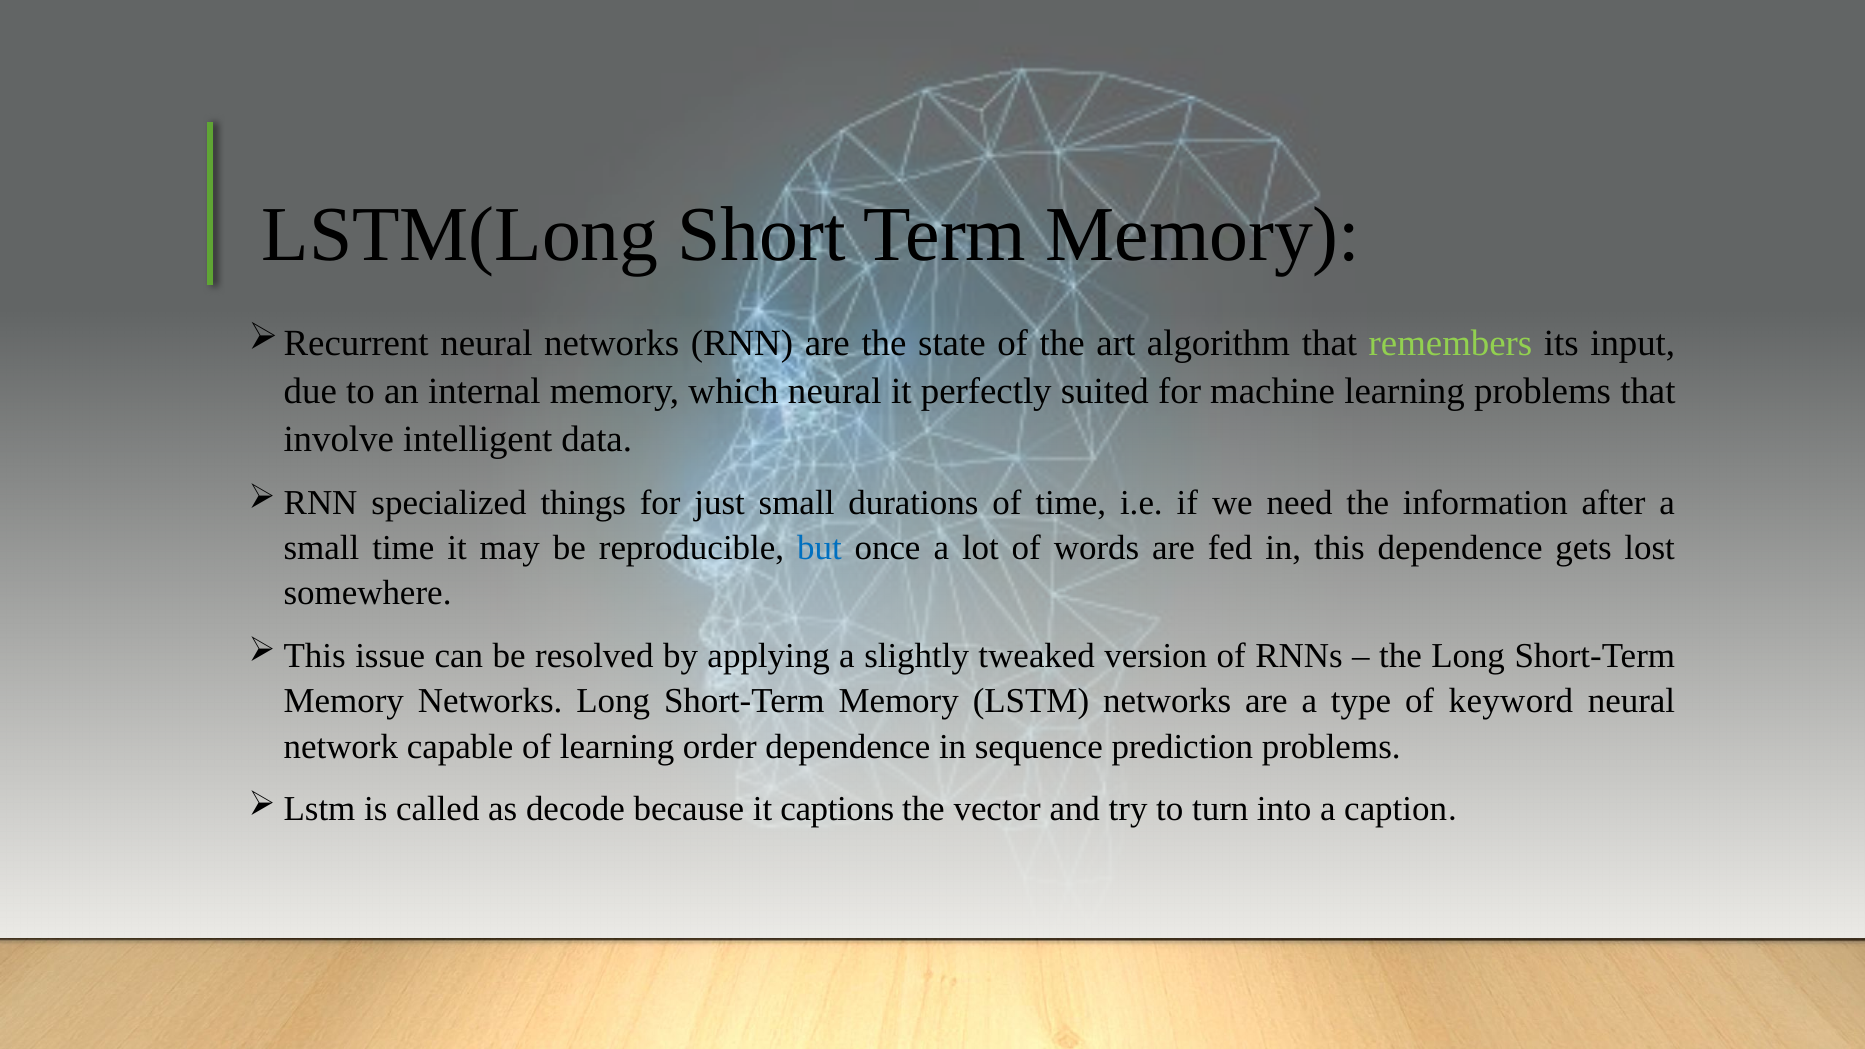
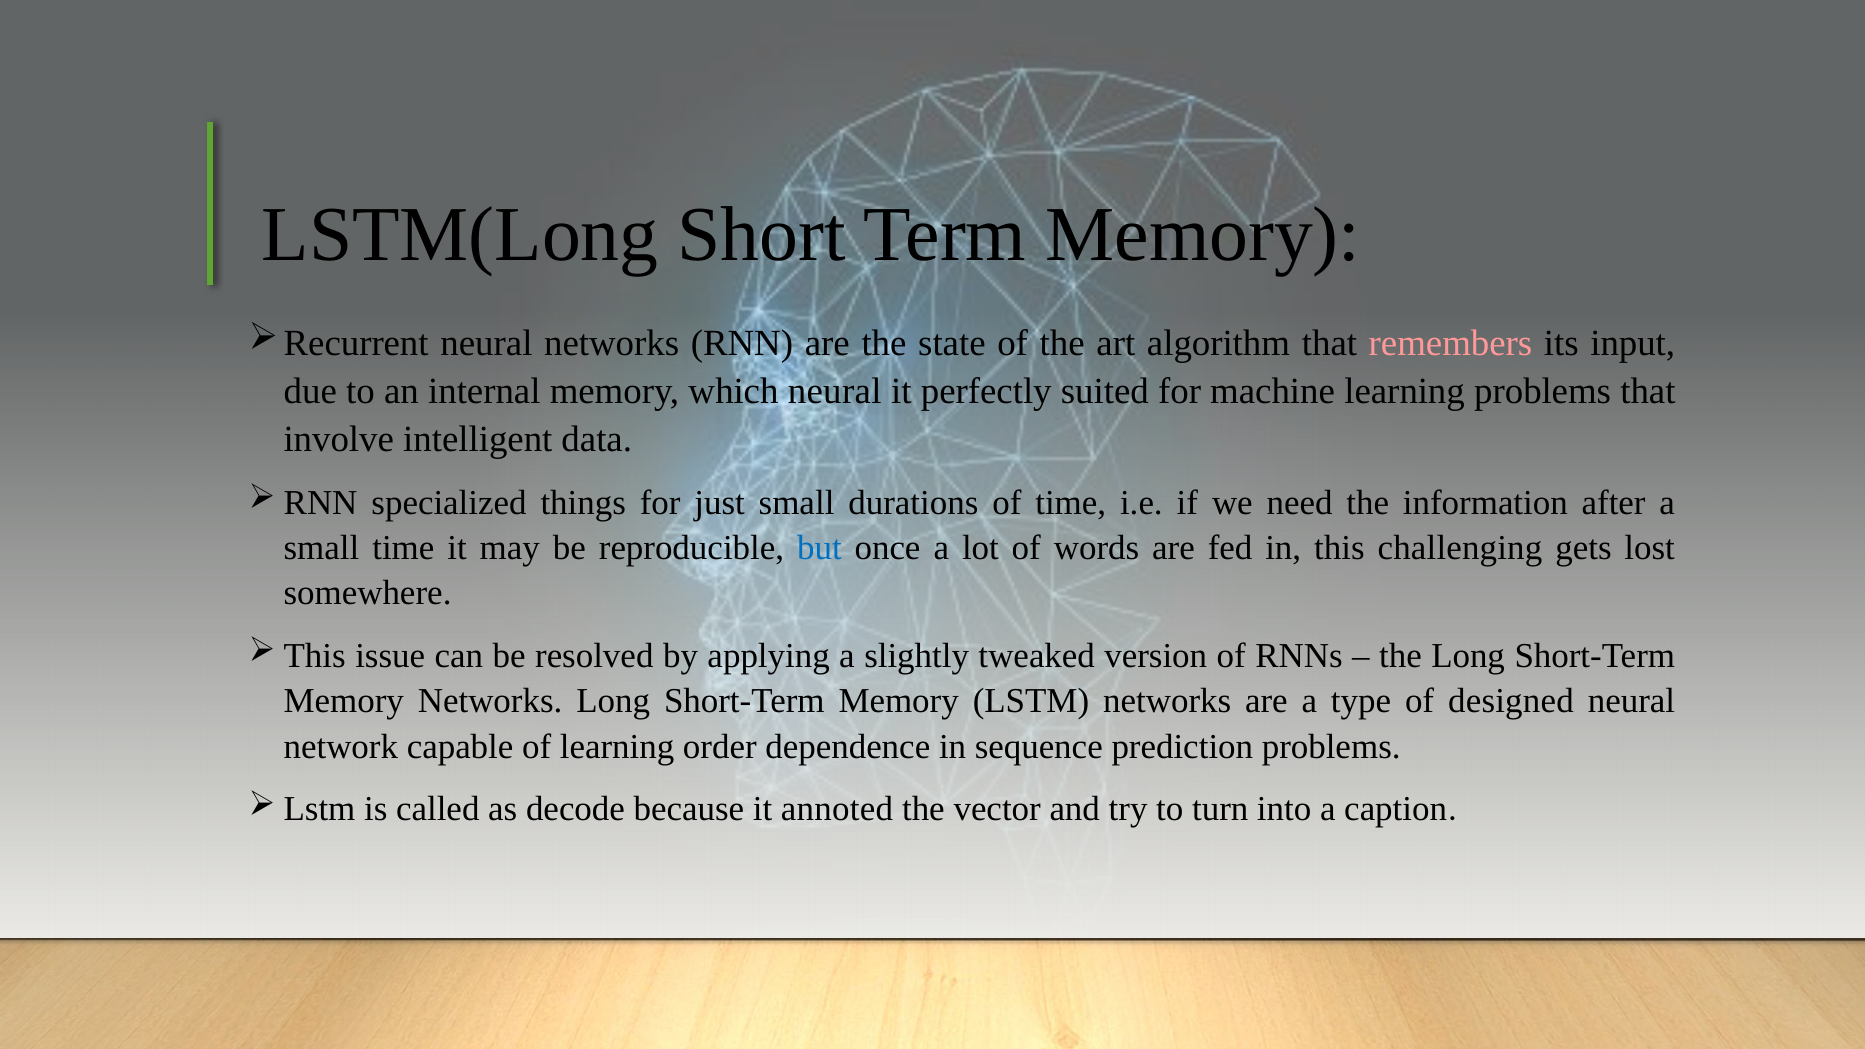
remembers colour: light green -> pink
this dependence: dependence -> challenging
keyword: keyword -> designed
captions: captions -> annoted
